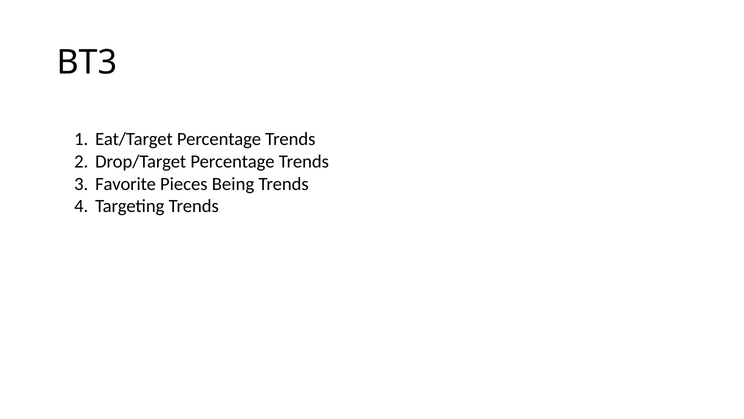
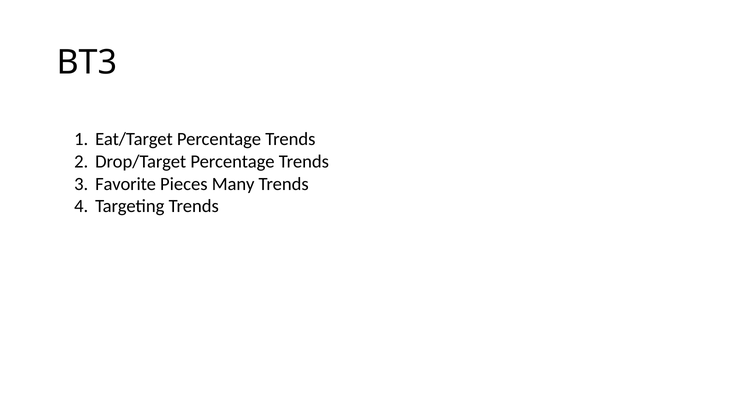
Being: Being -> Many
